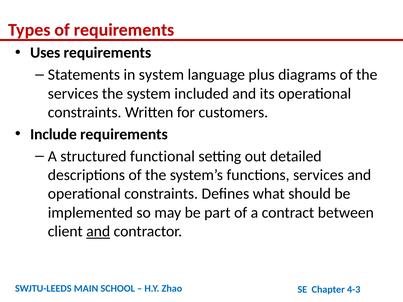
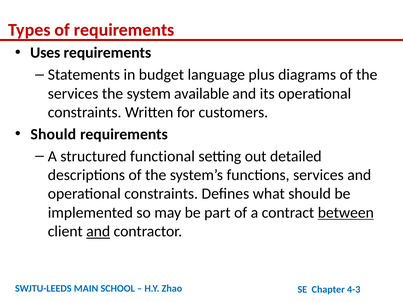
in system: system -> budget
included: included -> available
Include at (53, 134): Include -> Should
between underline: none -> present
